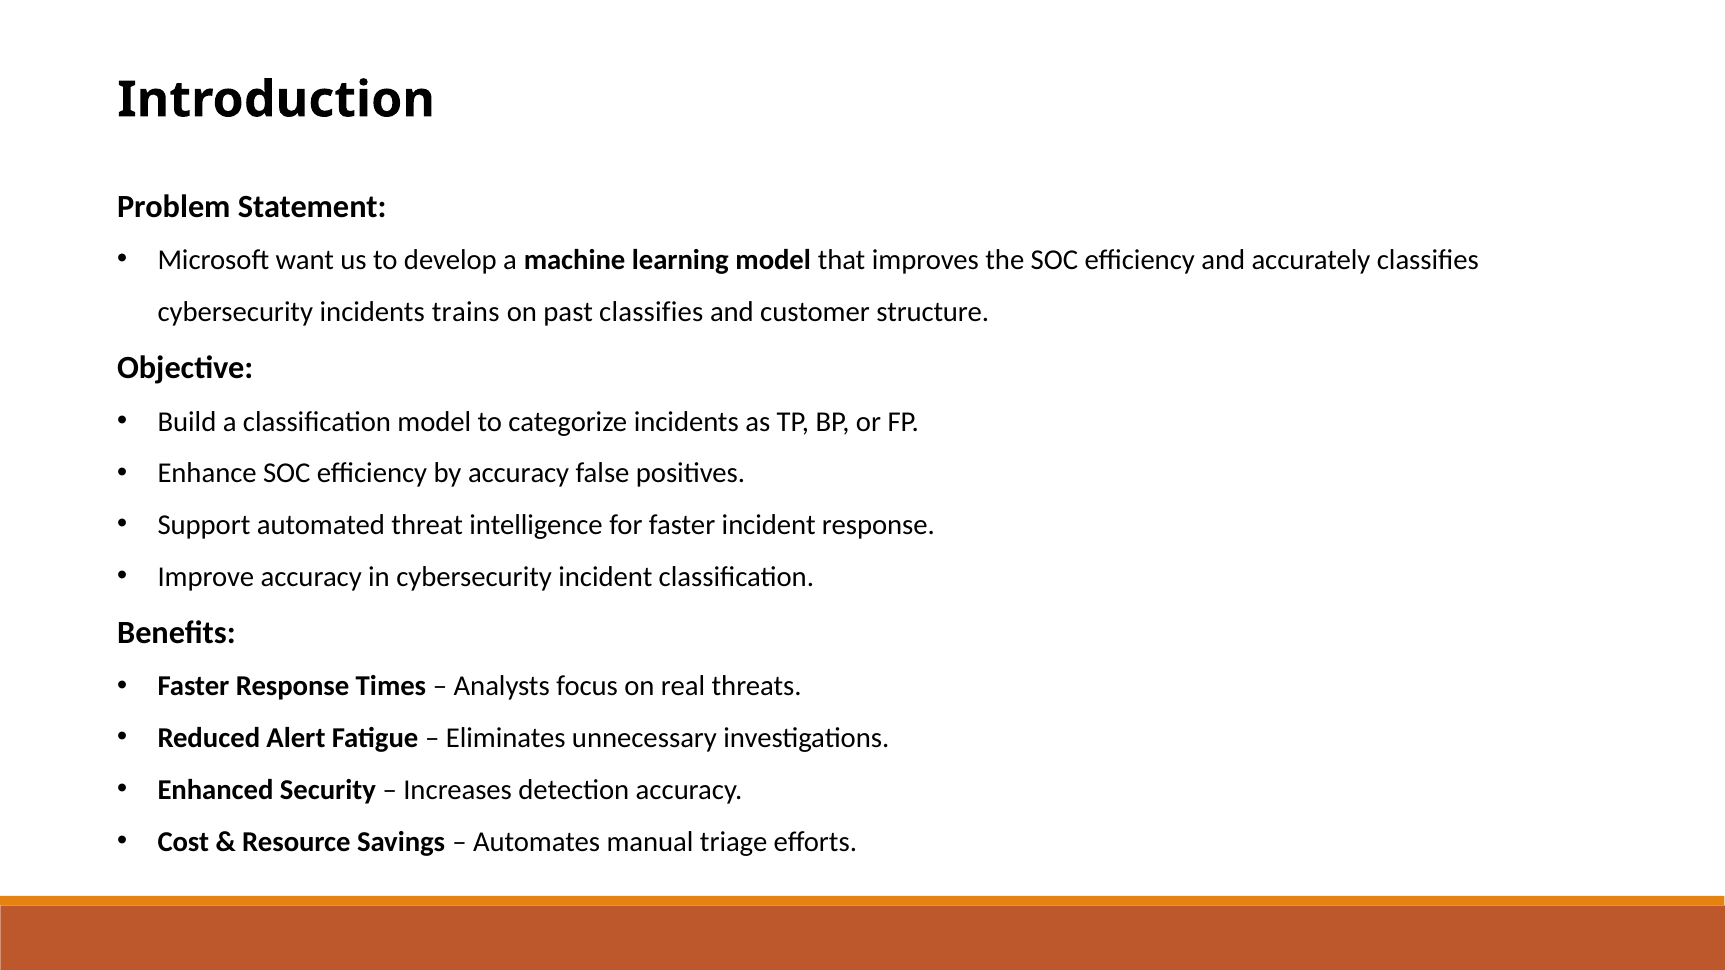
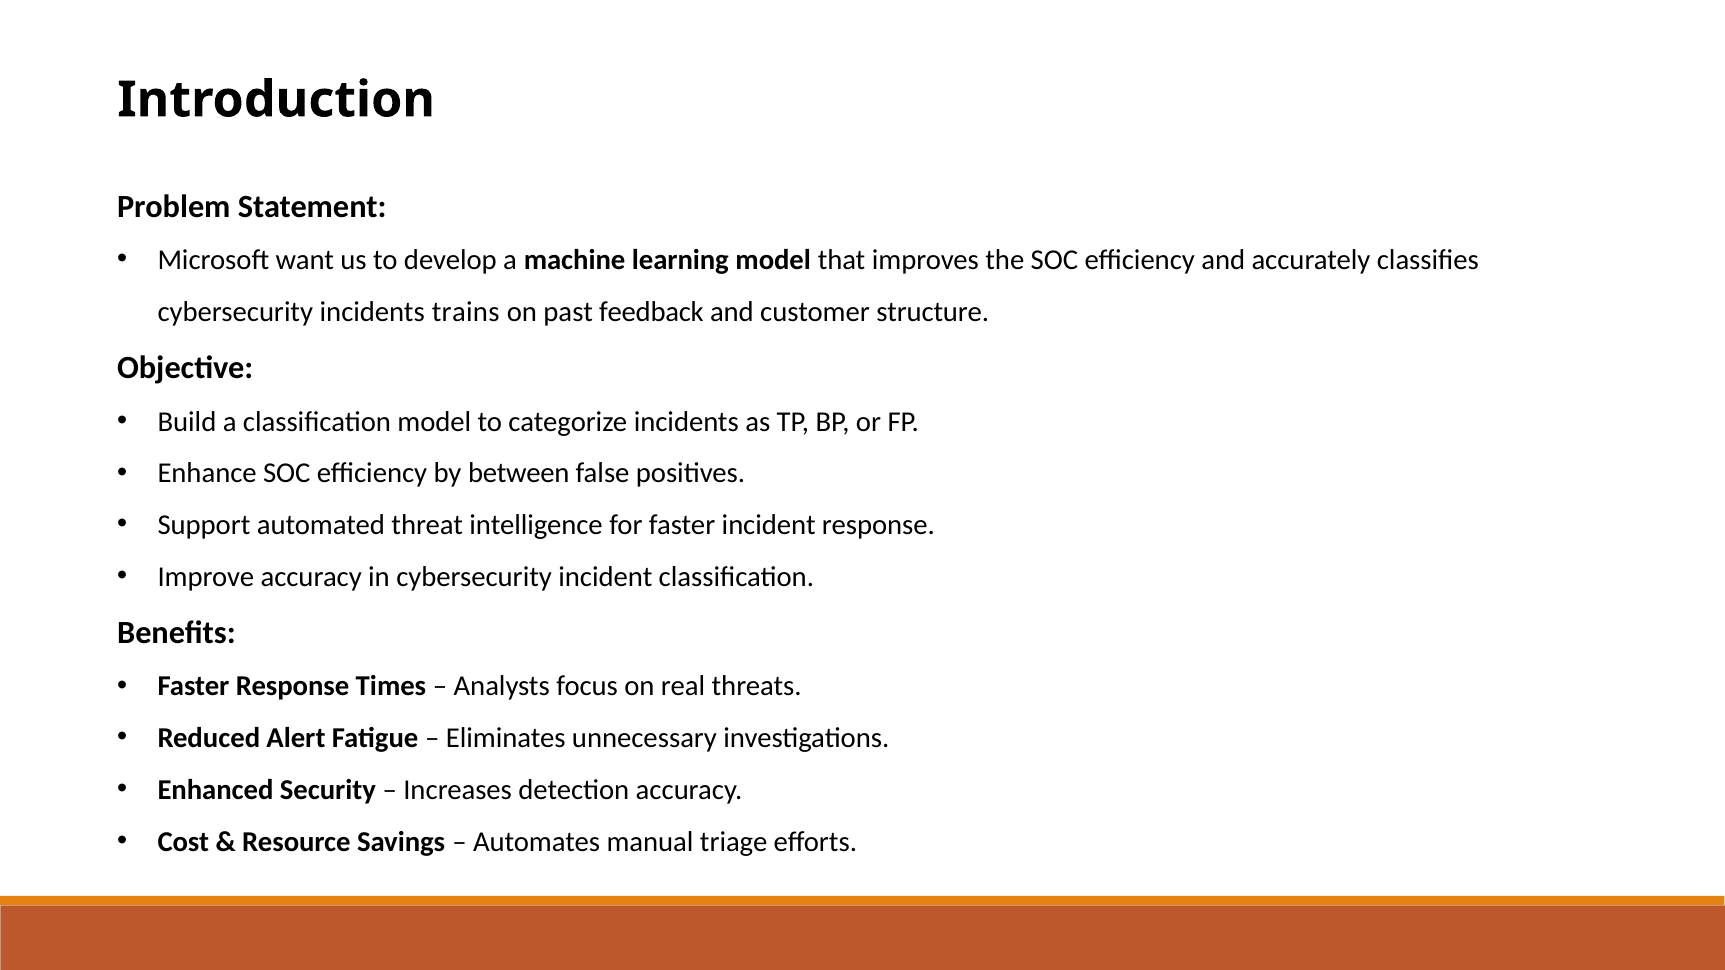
past classifies: classifies -> feedback
by accuracy: accuracy -> between
